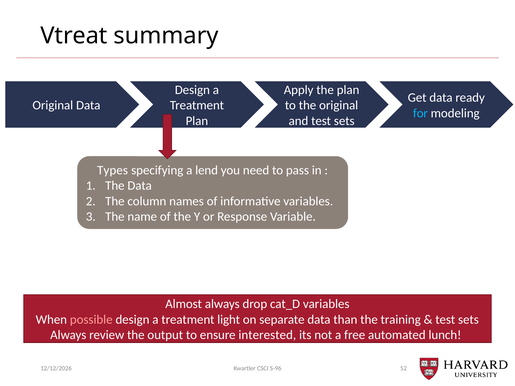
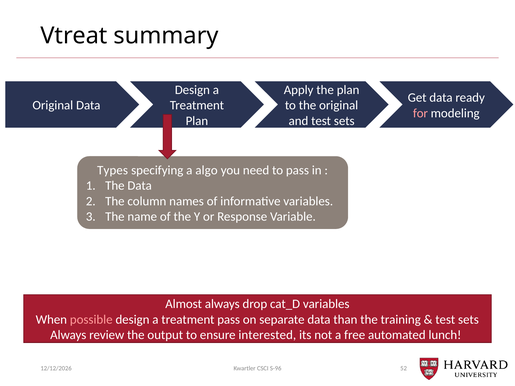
for colour: light blue -> pink
lend: lend -> algo
treatment light: light -> pass
